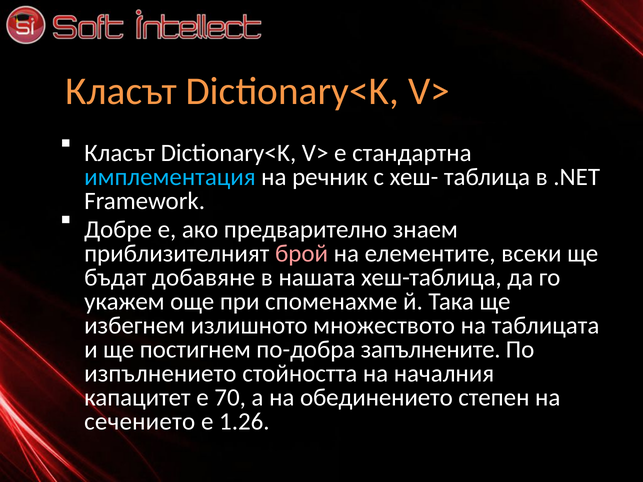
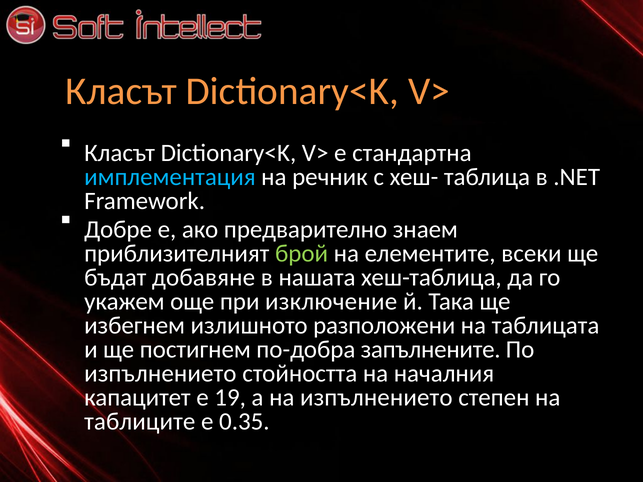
брой colour: pink -> light green
споменахме: споменахме -> изключение
множеството: множеството -> разположени
70: 70 -> 19
на обединението: обединението -> изпълнението
сечението: сечението -> таблиците
1.26: 1.26 -> 0.35
